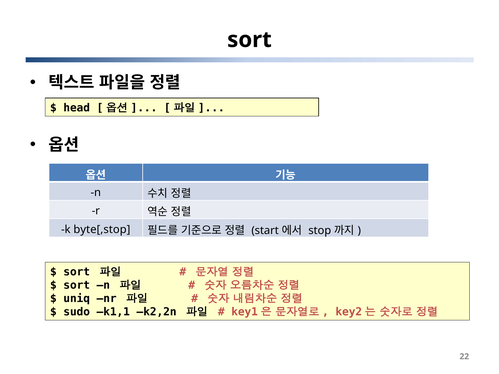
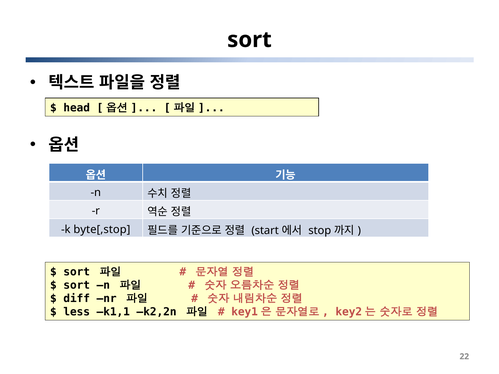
uniq: uniq -> diff
sudo: sudo -> less
